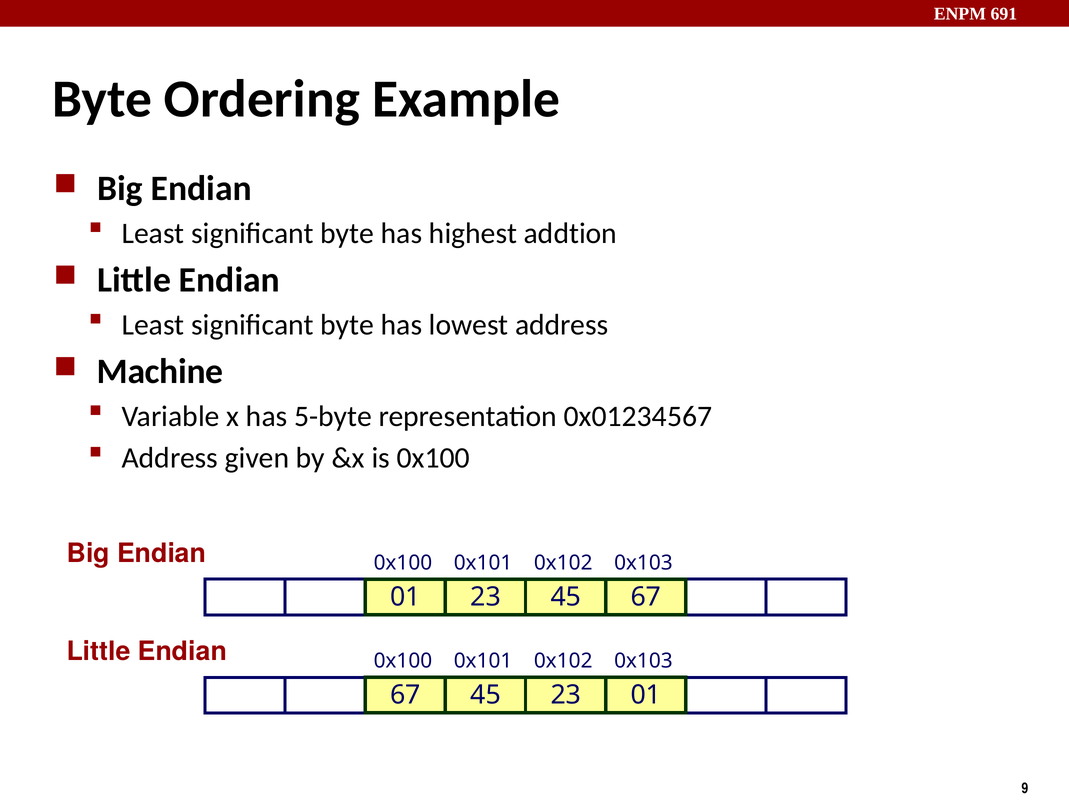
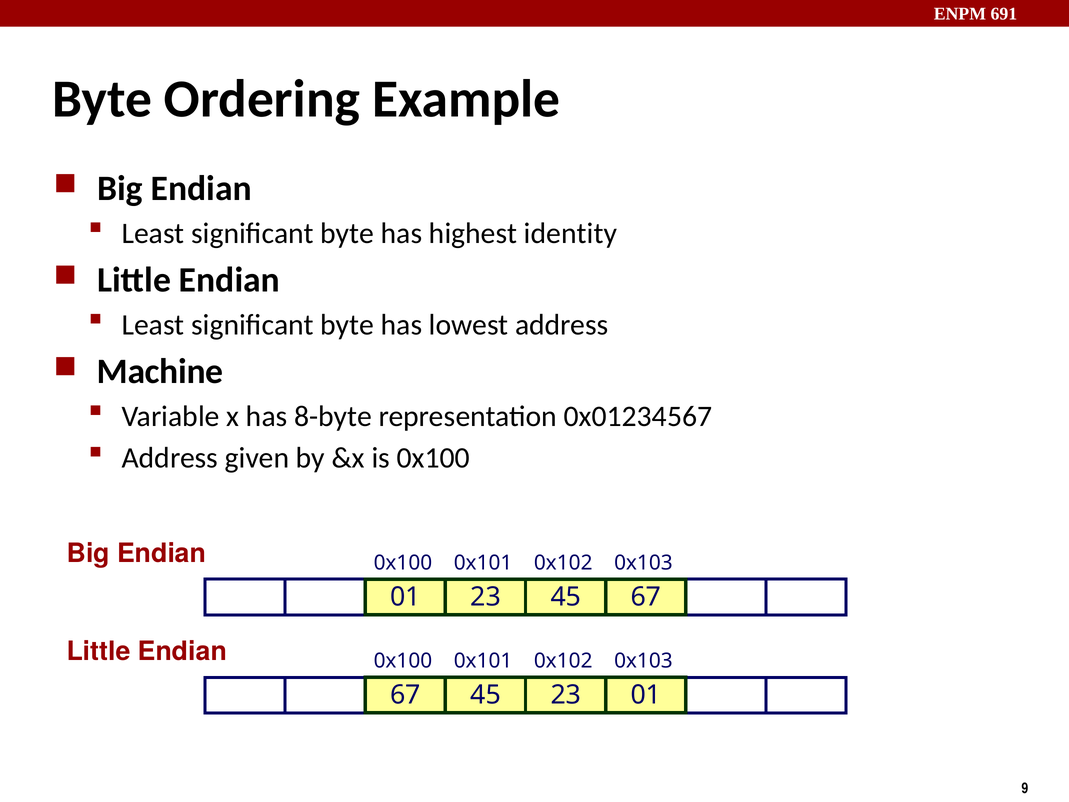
addtion: addtion -> identity
5-byte: 5-byte -> 8-byte
